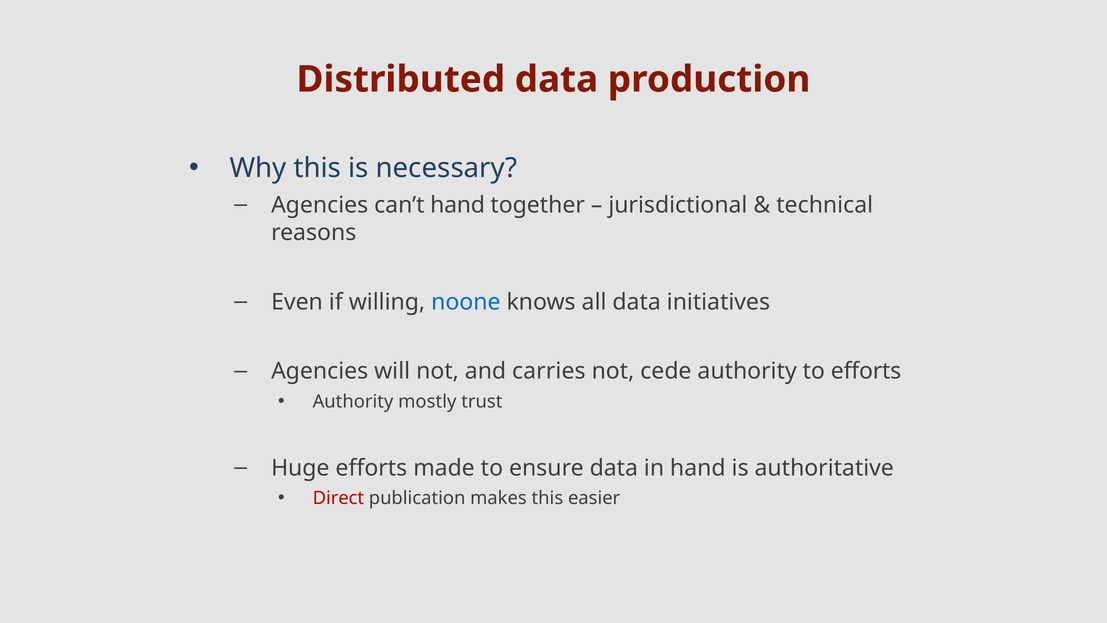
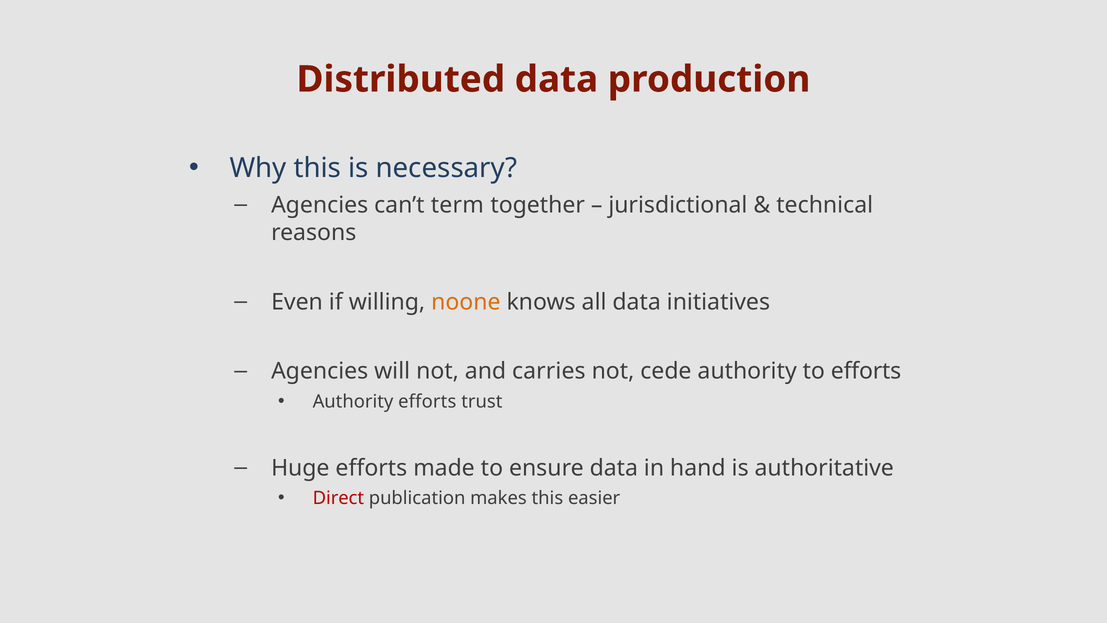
can’t hand: hand -> term
noone colour: blue -> orange
Authority mostly: mostly -> efforts
